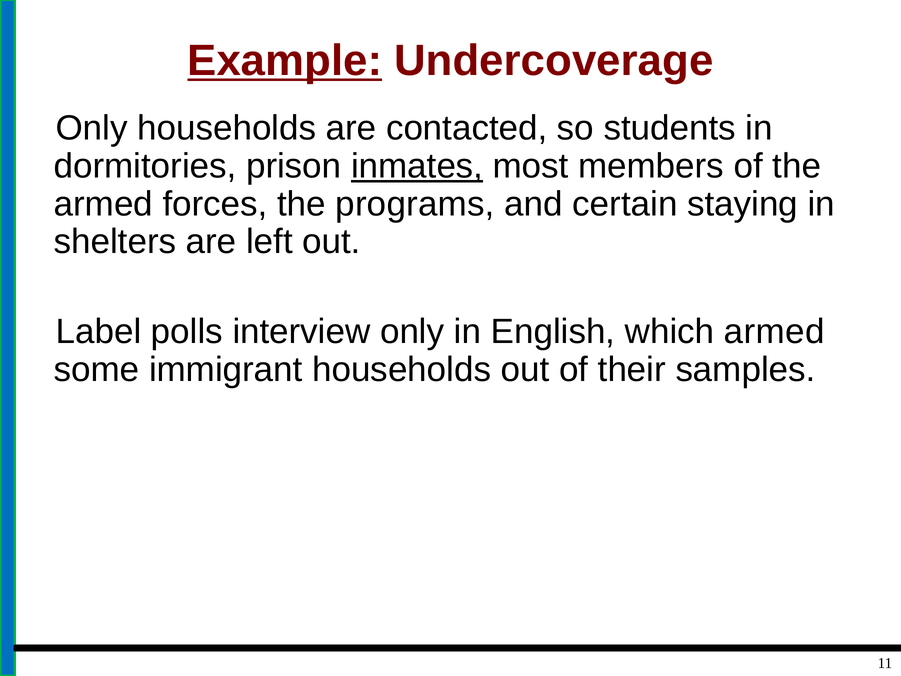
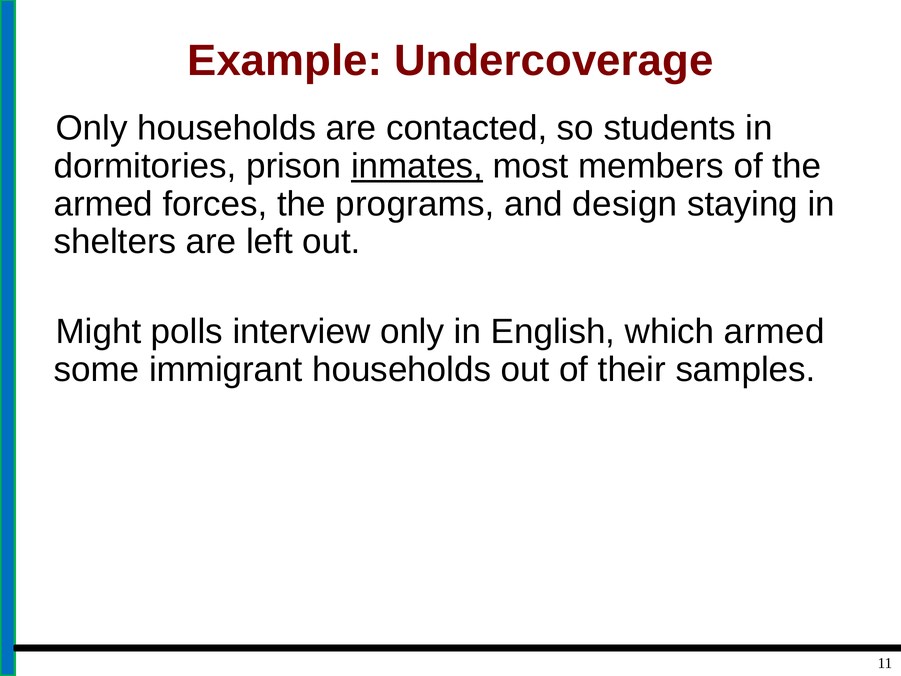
Example underline: present -> none
certain: certain -> design
Label: Label -> Might
